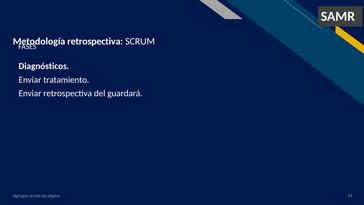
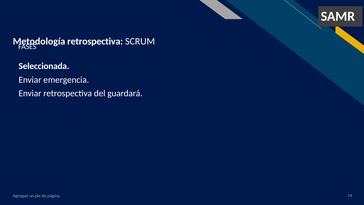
Diagnósticos: Diagnósticos -> Seleccionada
tratamiento: tratamiento -> emergencia
